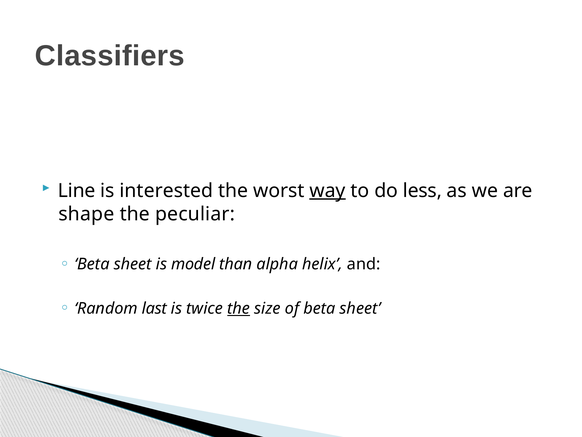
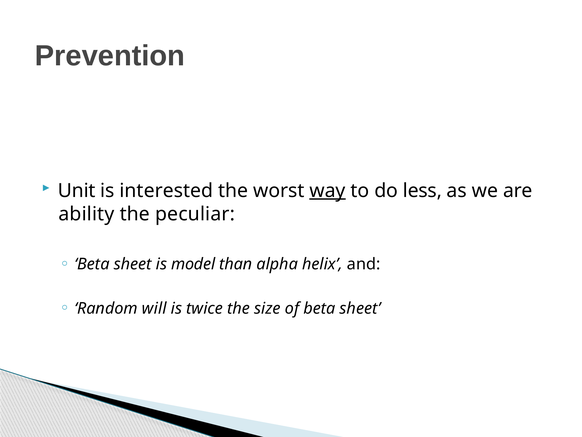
Classifiers: Classifiers -> Prevention
Line: Line -> Unit
shape: shape -> ability
last: last -> will
the at (239, 308) underline: present -> none
